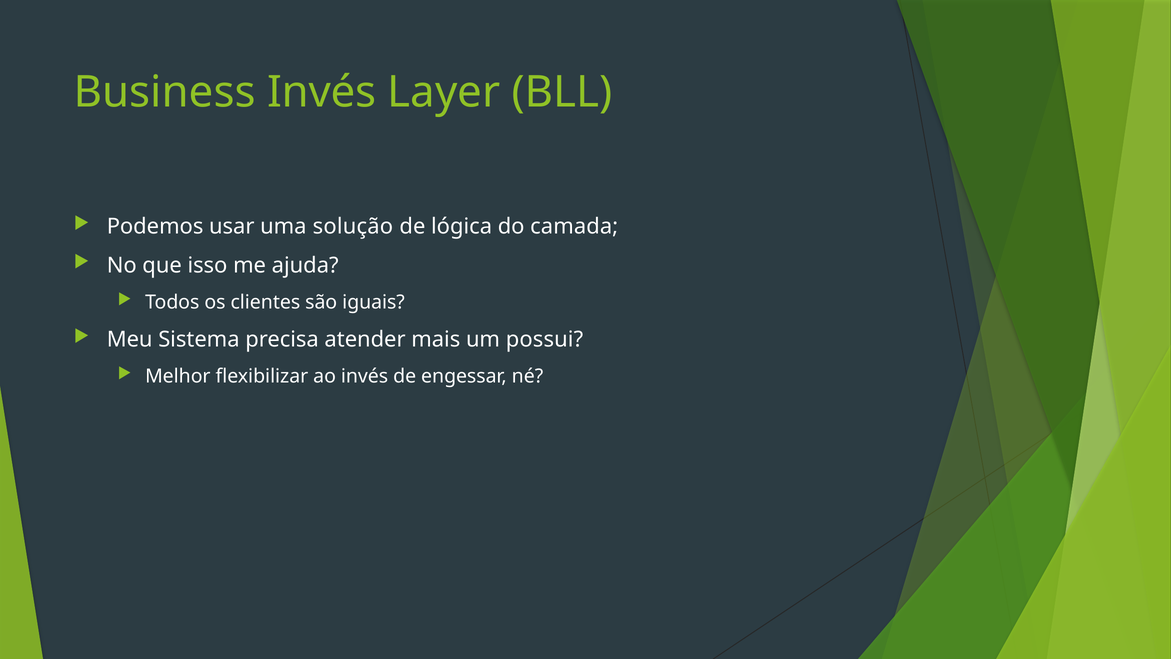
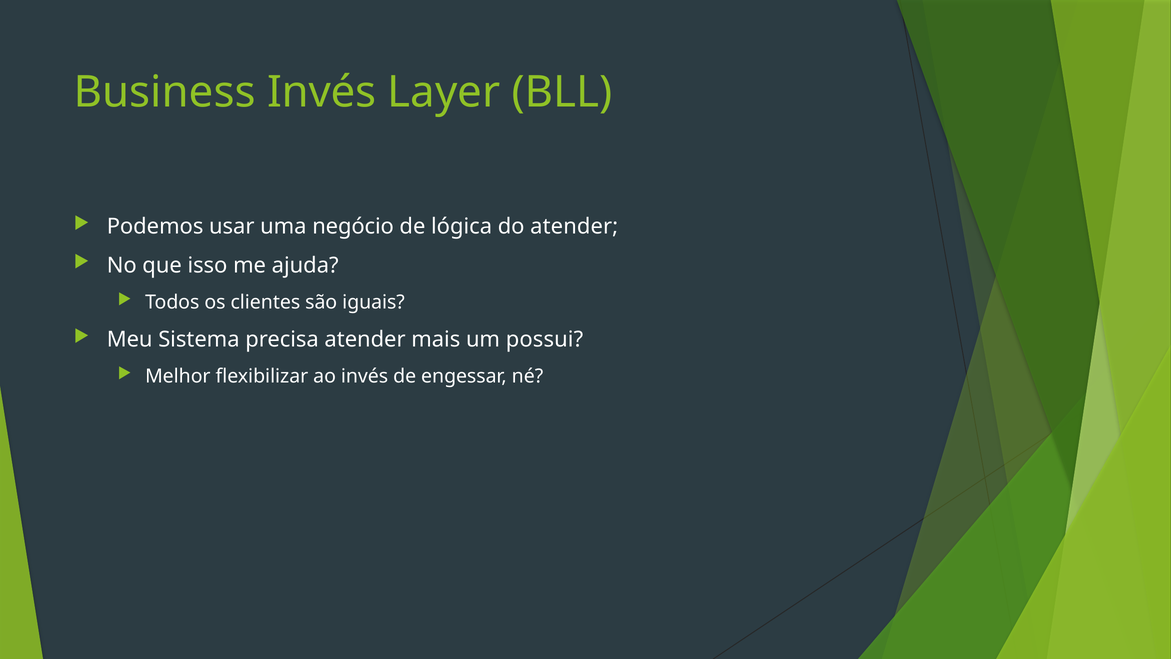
solução: solução -> negócio
do camada: camada -> atender
